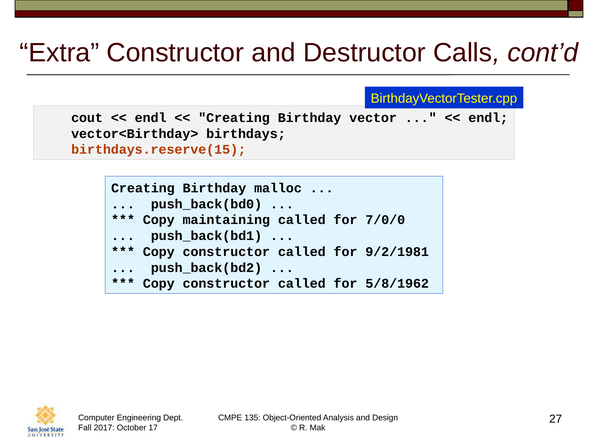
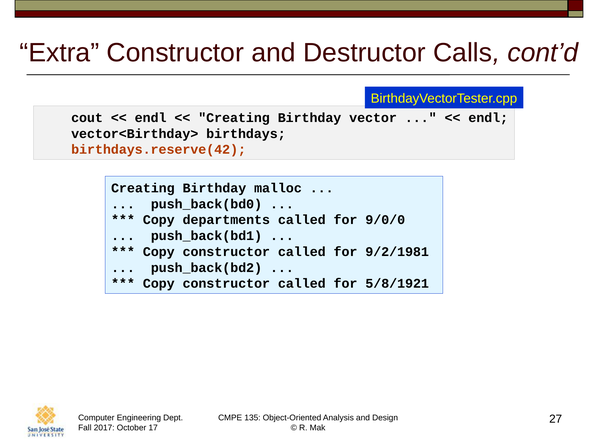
birthdays.reserve(15: birthdays.reserve(15 -> birthdays.reserve(42
maintaining: maintaining -> departments
7/0/0: 7/0/0 -> 9/0/0
5/8/1962: 5/8/1962 -> 5/8/1921
